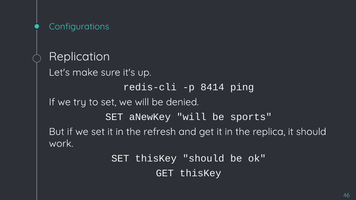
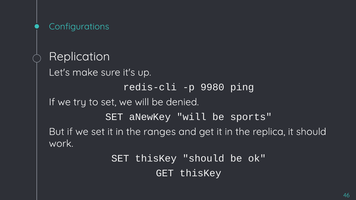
8414: 8414 -> 9980
refresh: refresh -> ranges
